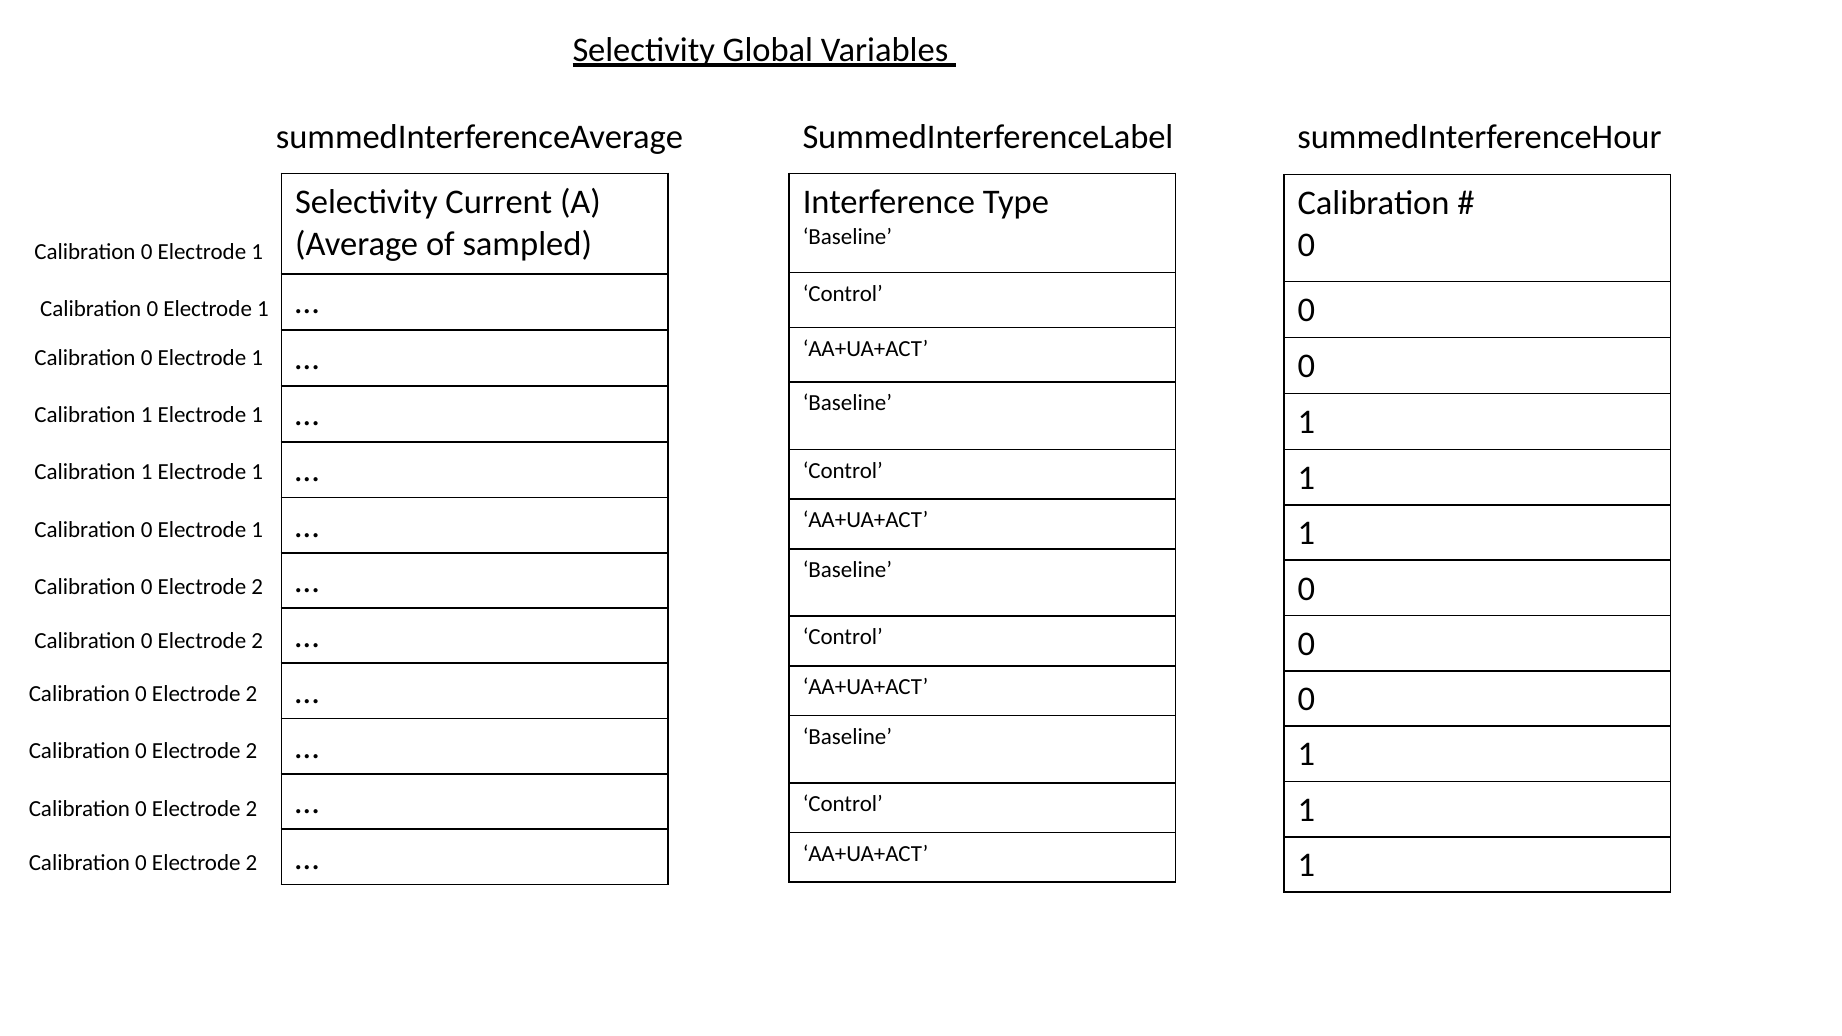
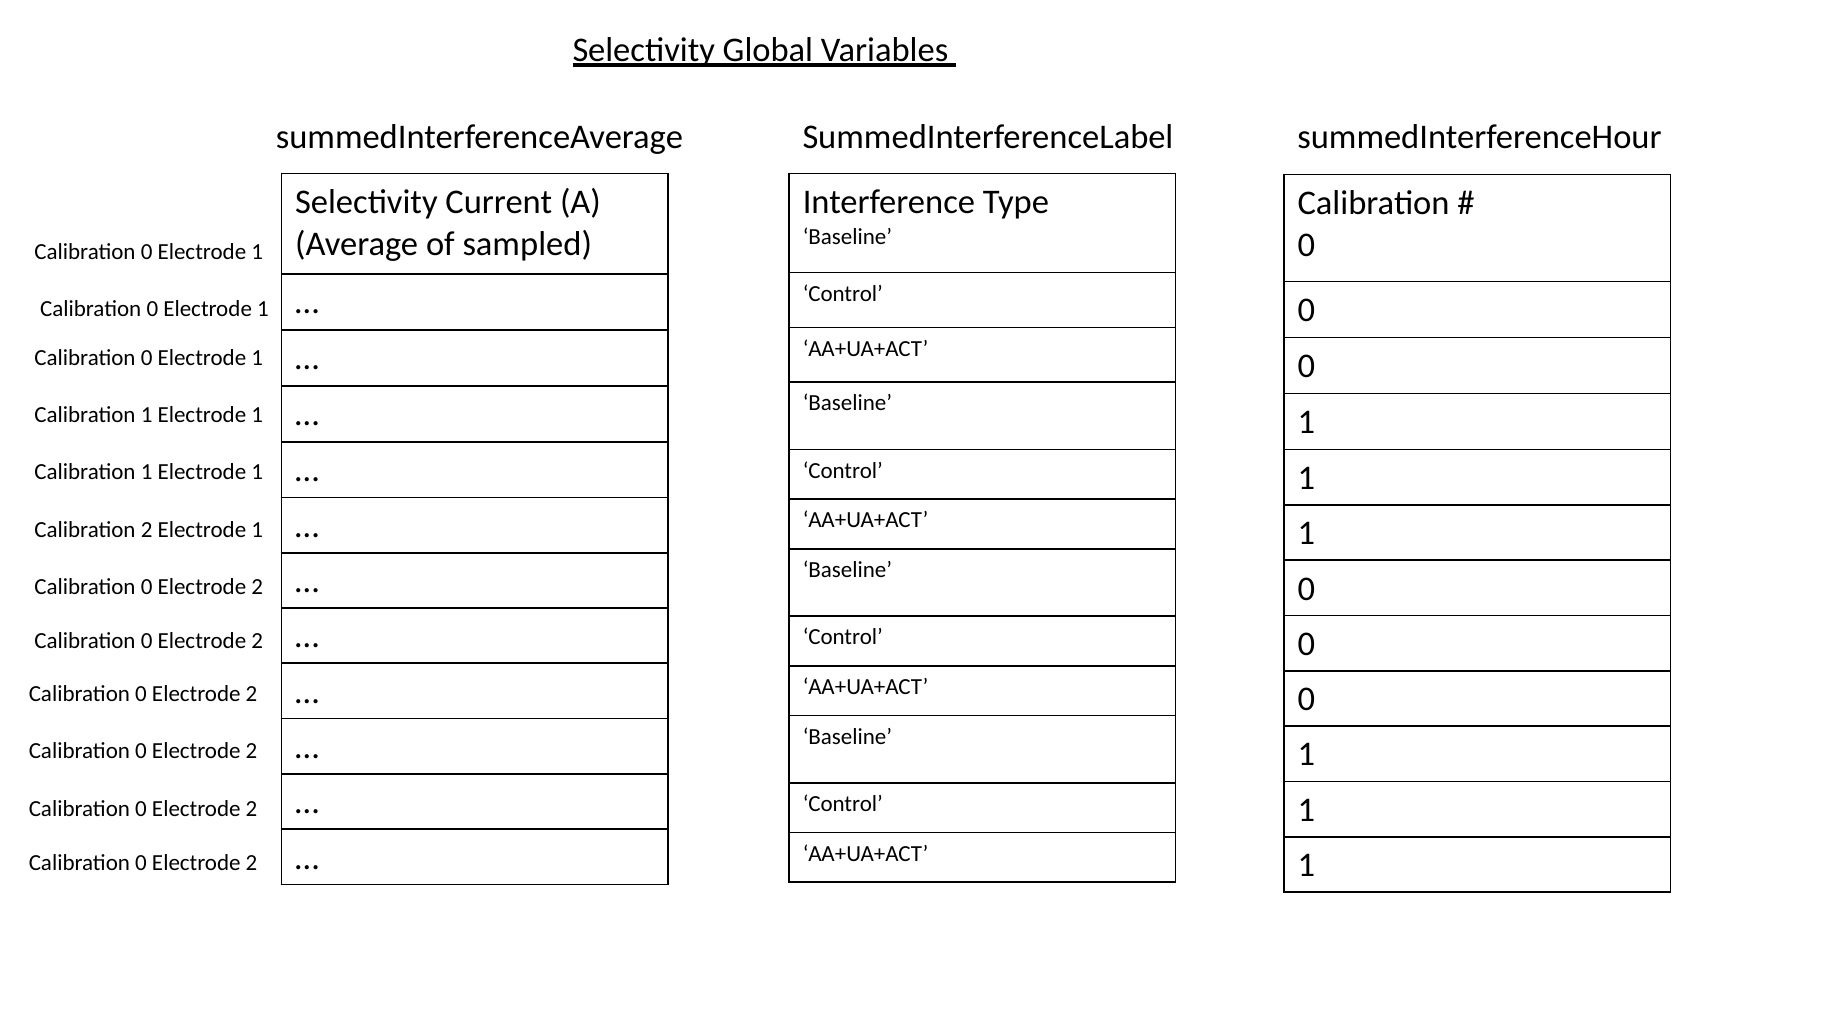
0 at (147, 530): 0 -> 2
